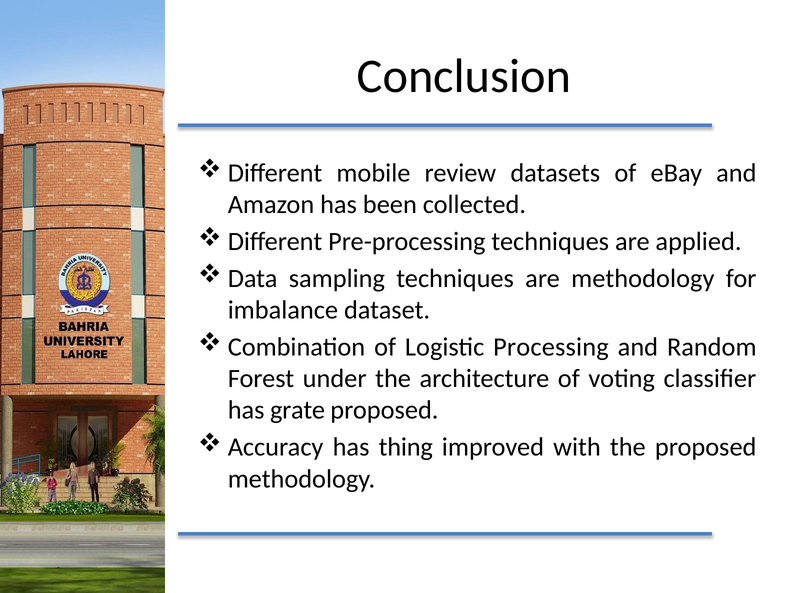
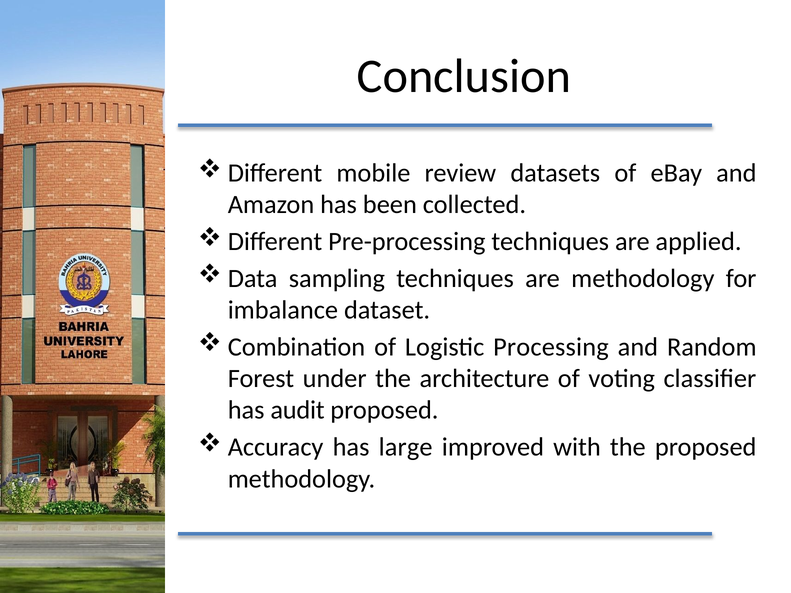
grate: grate -> audit
thing: thing -> large
